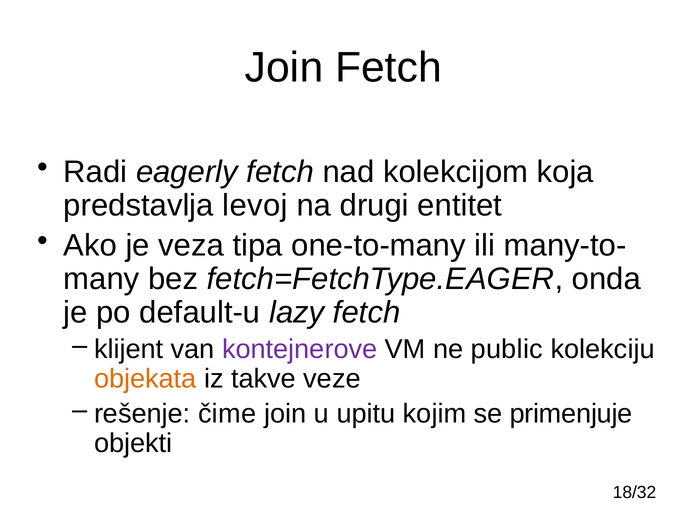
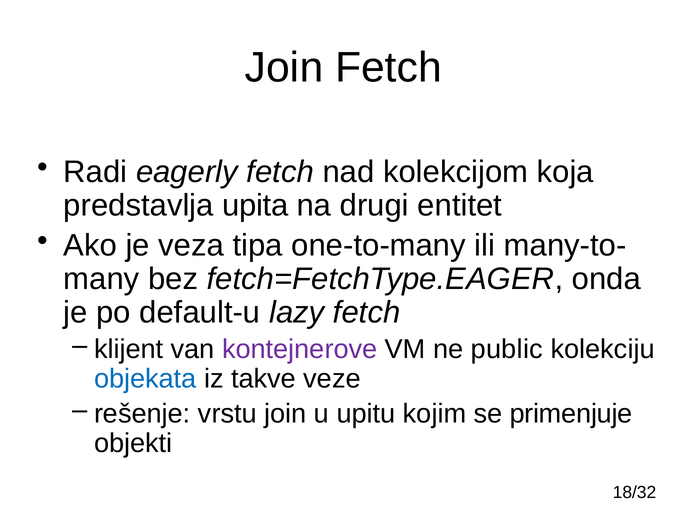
levoj: levoj -> upita
objekata colour: orange -> blue
čime: čime -> vrstu
